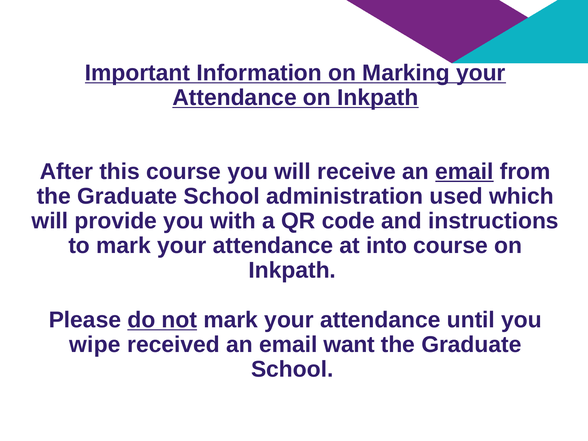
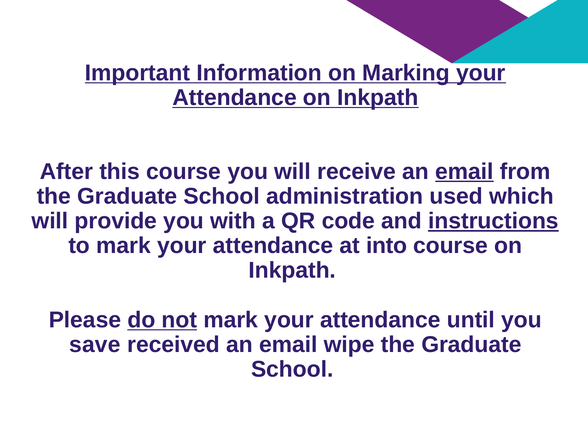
instructions underline: none -> present
wipe: wipe -> save
want: want -> wipe
